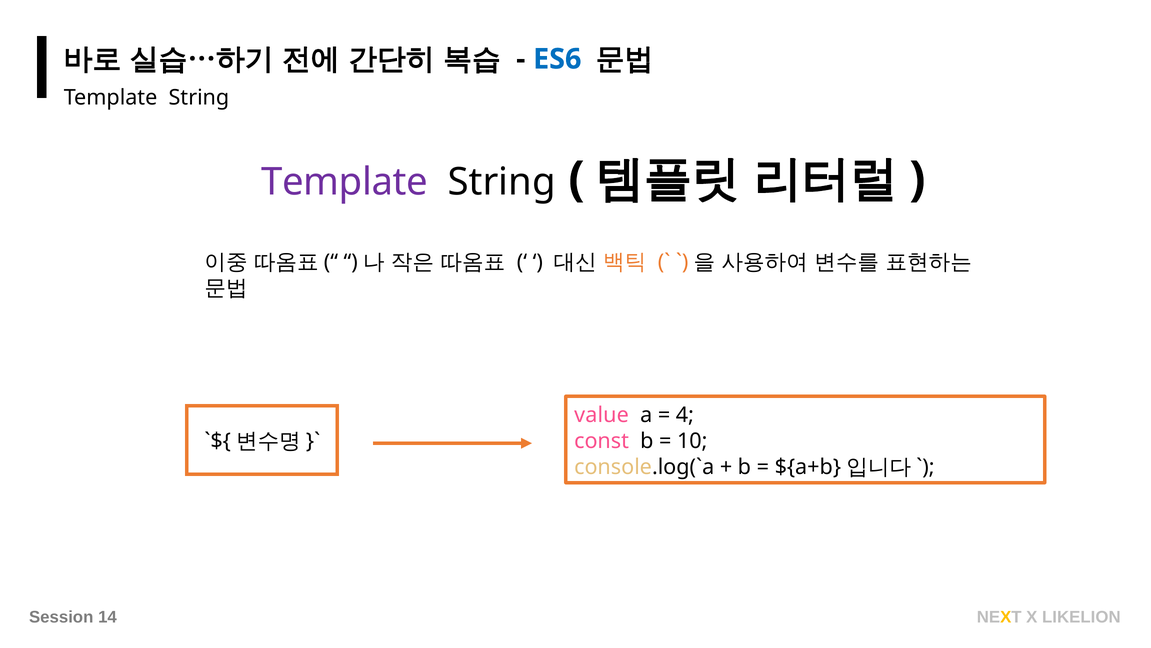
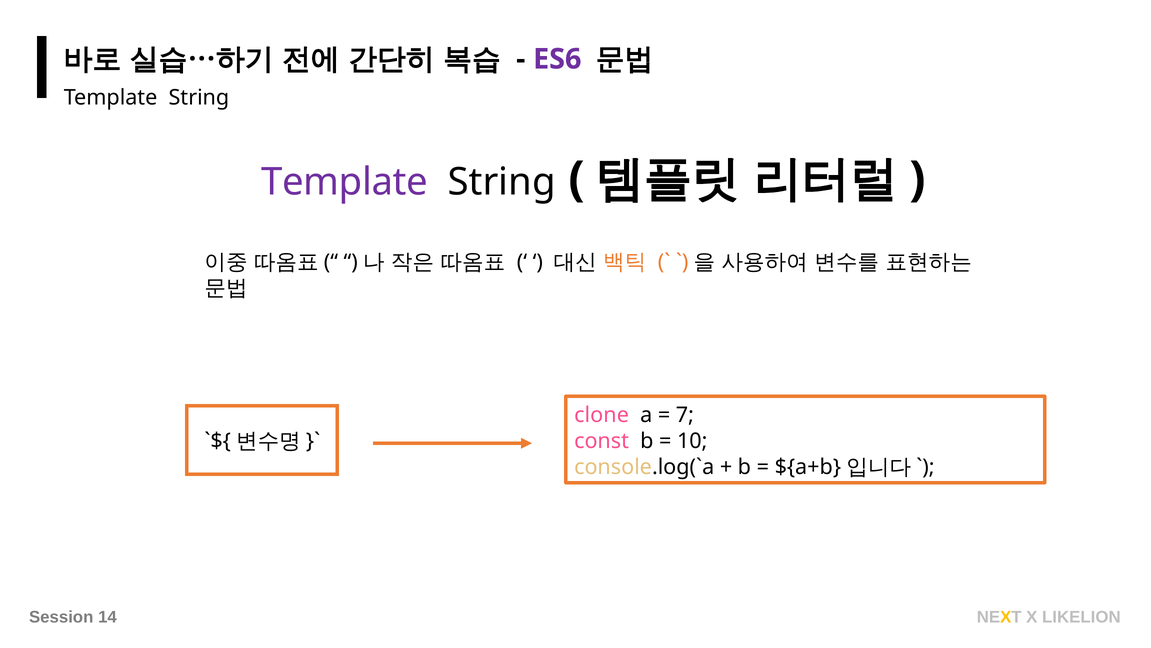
ES6 colour: blue -> purple
value: value -> clone
4: 4 -> 7
